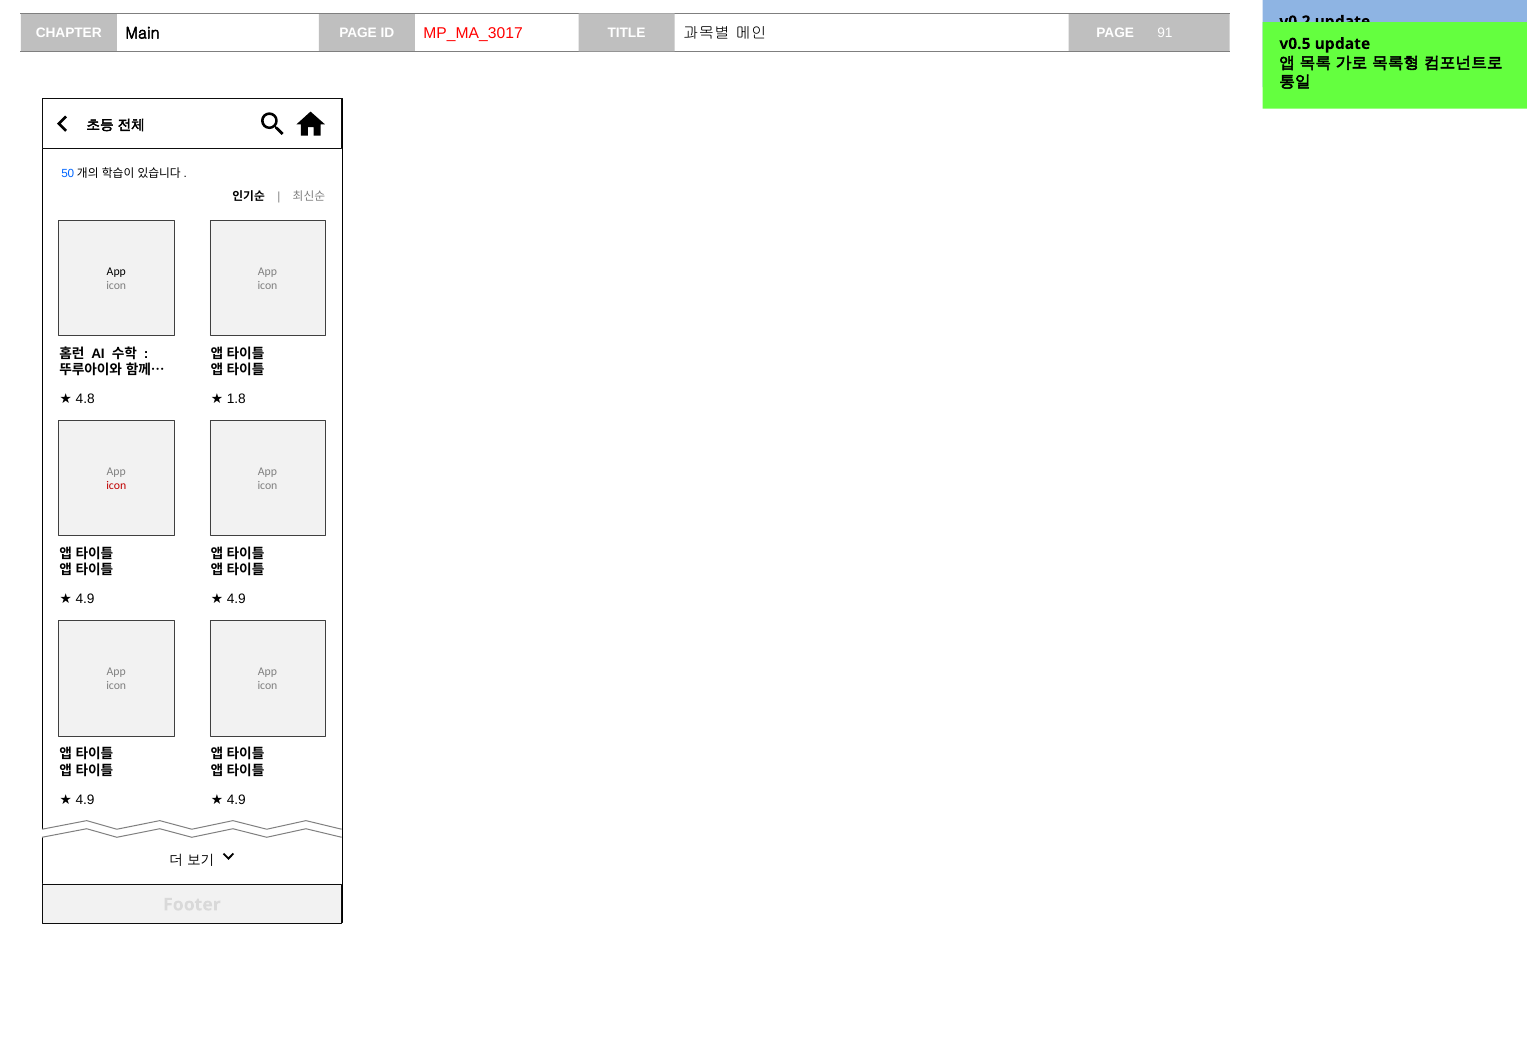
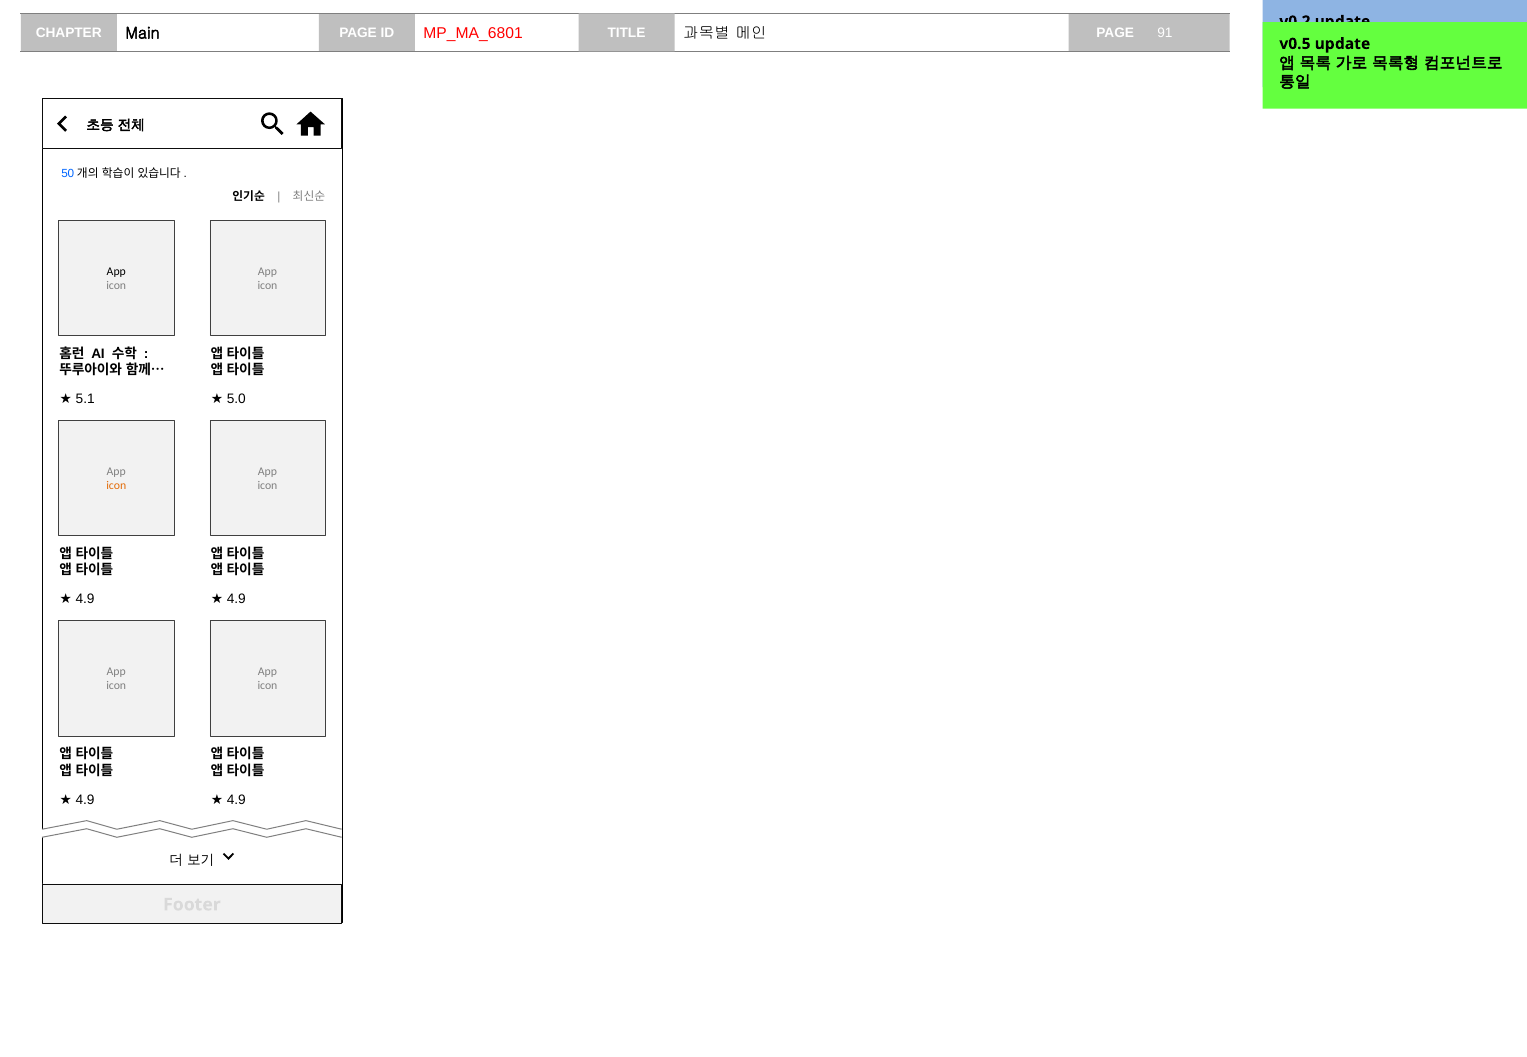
MP_MA_3017: MP_MA_3017 -> MP_MA_6801
4.8: 4.8 -> 5.1
1.8: 1.8 -> 5.0
icon at (116, 486) colour: red -> orange
